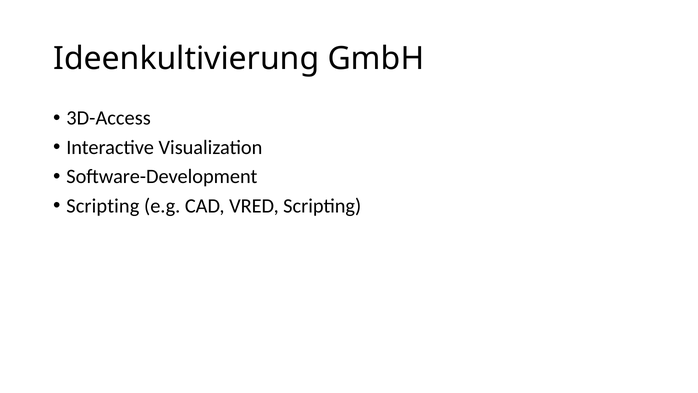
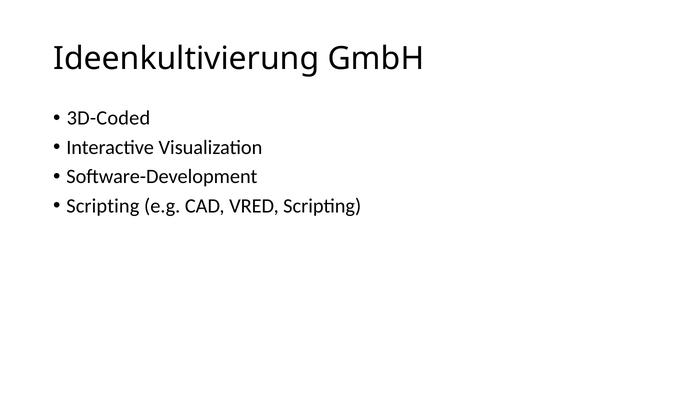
3D-Access: 3D-Access -> 3D-Coded
